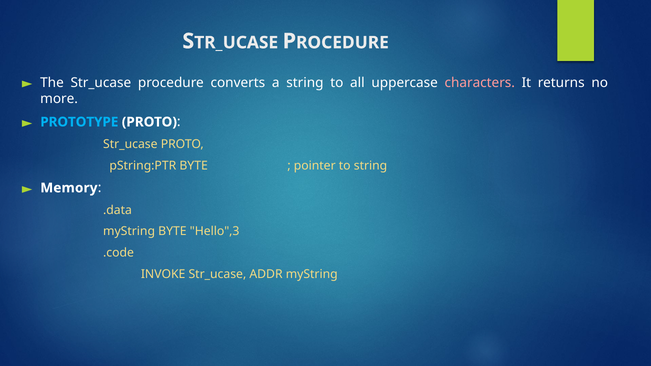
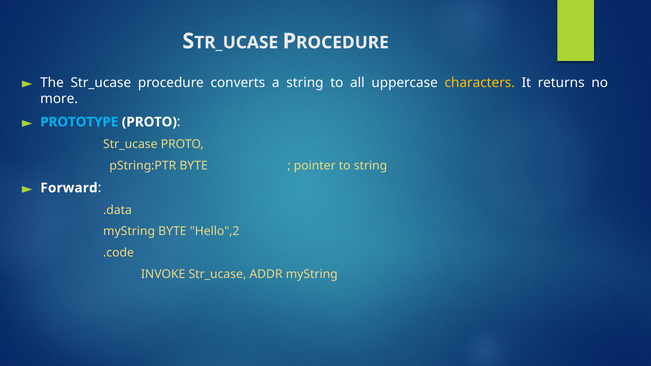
characters colour: pink -> yellow
Memory: Memory -> Forward
Hello",3: Hello",3 -> Hello",2
